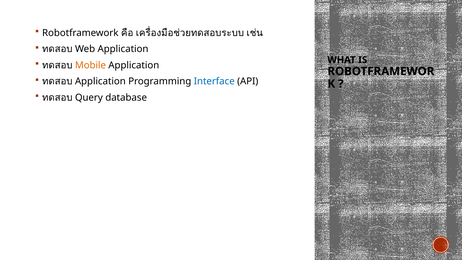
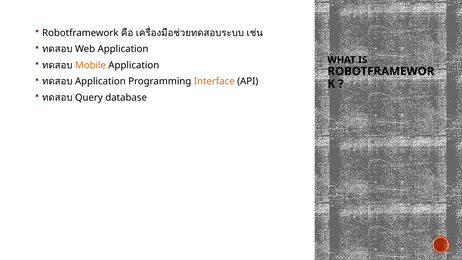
Interface colour: blue -> orange
